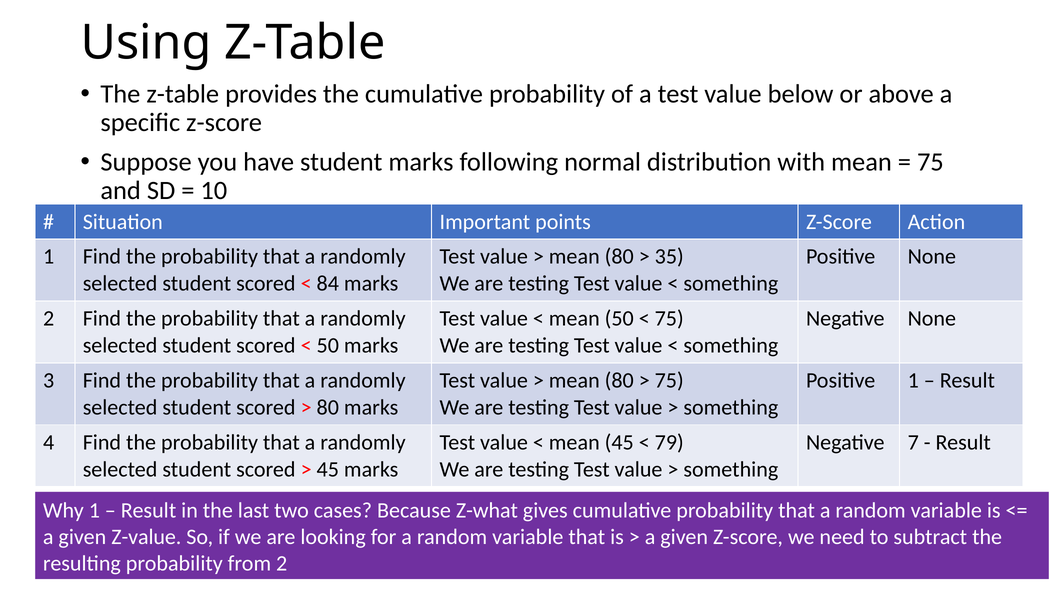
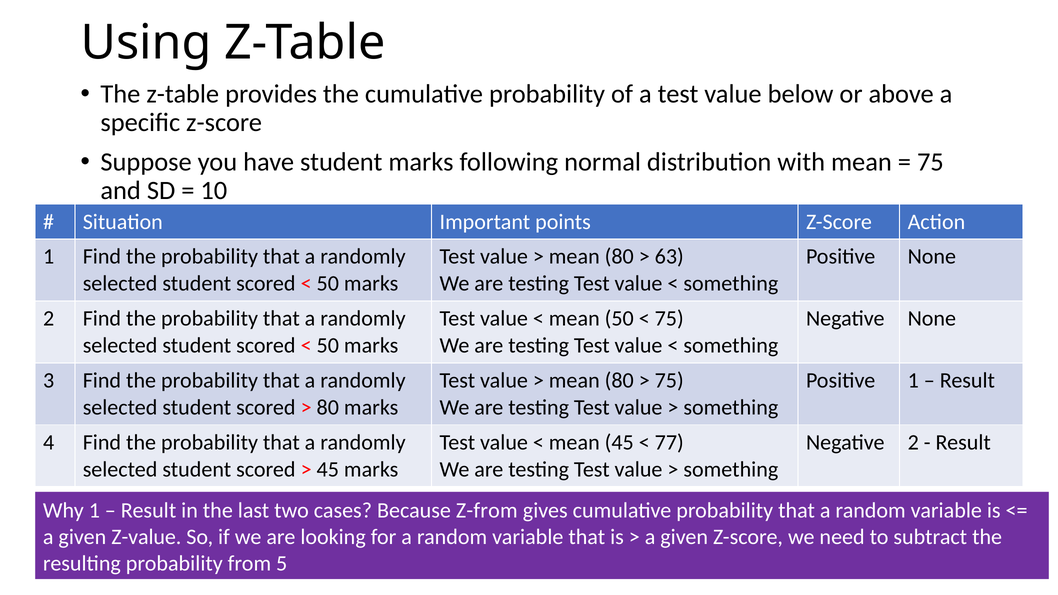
35: 35 -> 63
84 at (328, 284): 84 -> 50
79: 79 -> 77
Negative 7: 7 -> 2
Z-what: Z-what -> Z-from
from 2: 2 -> 5
